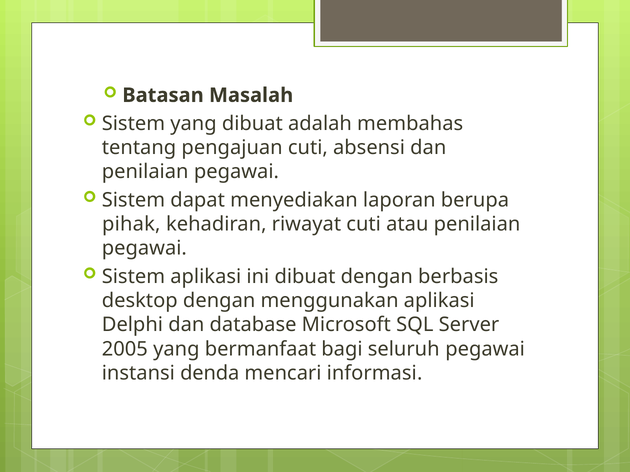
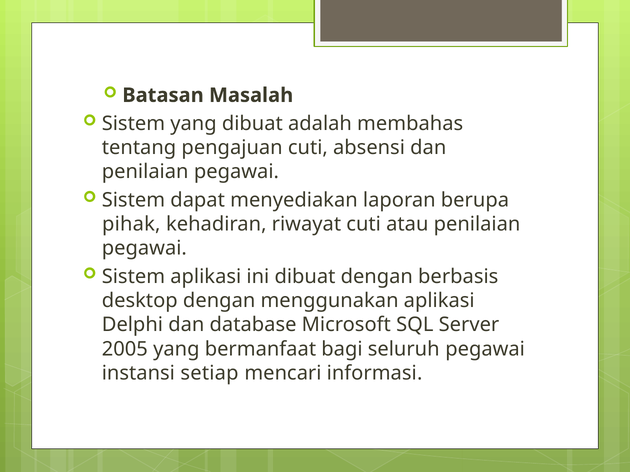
denda: denda -> setiap
